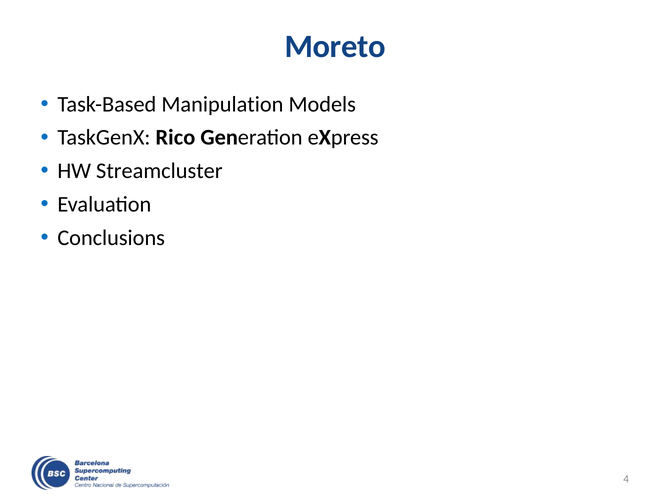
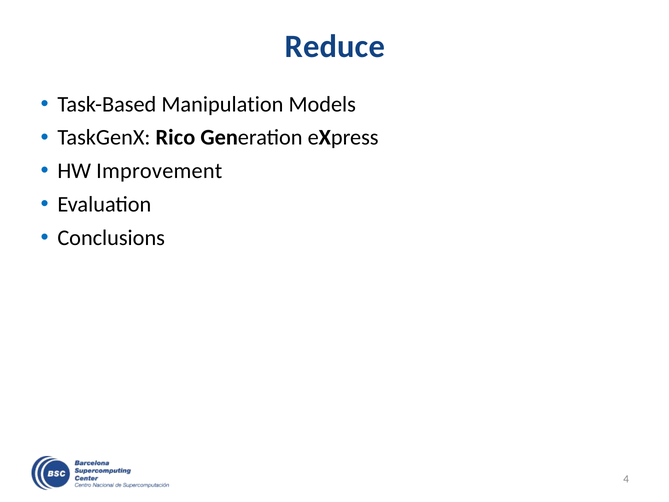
Moreto: Moreto -> Reduce
Streamcluster: Streamcluster -> Improvement
